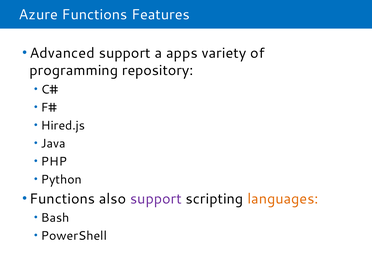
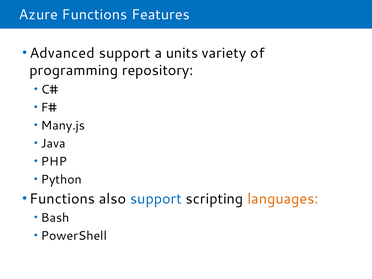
apps: apps -> units
Hired.js: Hired.js -> Many.js
support at (156, 199) colour: purple -> blue
